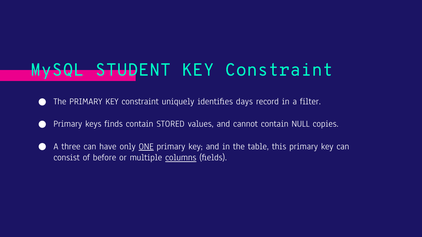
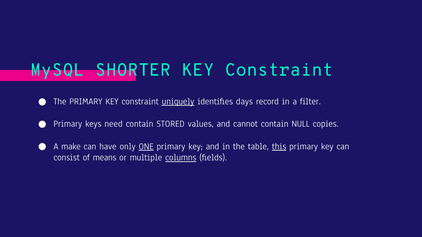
STUDENT: STUDENT -> SHORTER
uniquely underline: none -> present
finds: finds -> need
three: three -> make
this underline: none -> present
before: before -> means
